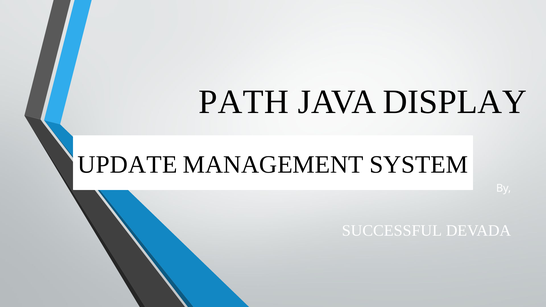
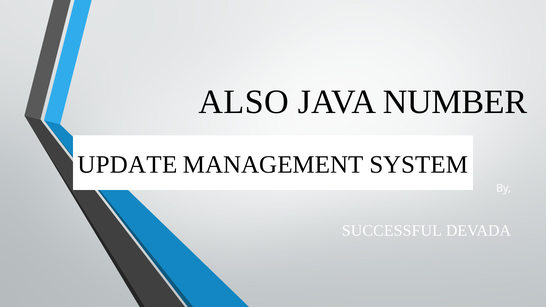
PATH: PATH -> ALSO
DISPLAY: DISPLAY -> NUMBER
